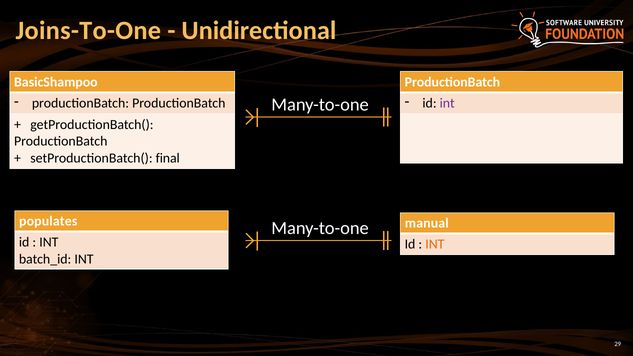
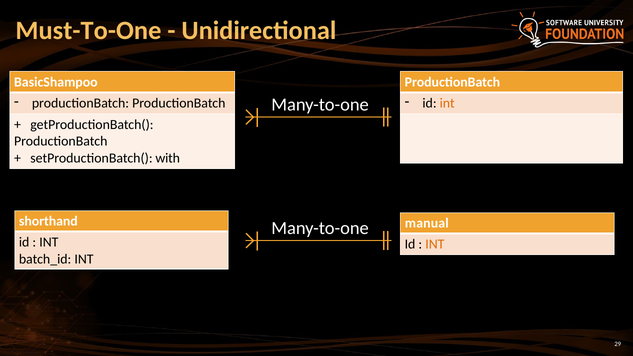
Joins-To-One: Joins-To-One -> Must-To-One
int at (447, 103) colour: purple -> orange
final: final -> with
populates: populates -> shorthand
